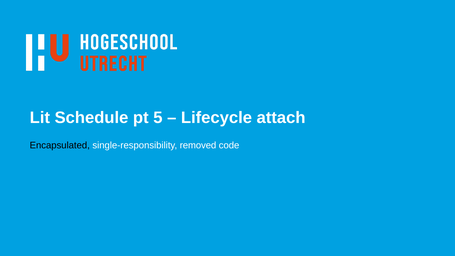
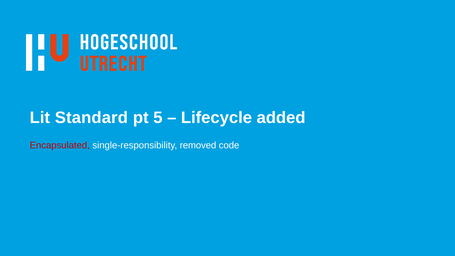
Schedule: Schedule -> Standard
attach: attach -> added
Encapsulated colour: black -> red
